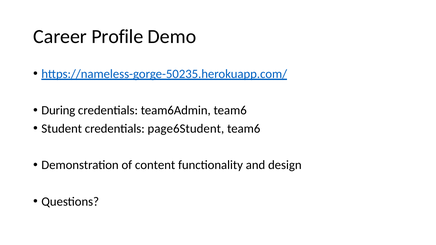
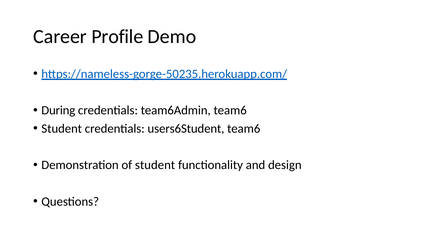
page6Student: page6Student -> users6Student
of content: content -> student
